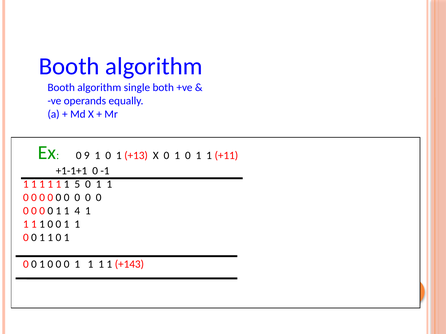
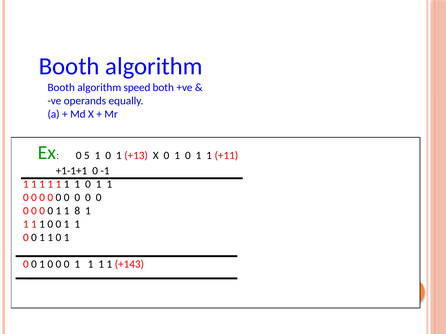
single: single -> speed
9: 9 -> 5
5 at (77, 184): 5 -> 1
4: 4 -> 8
